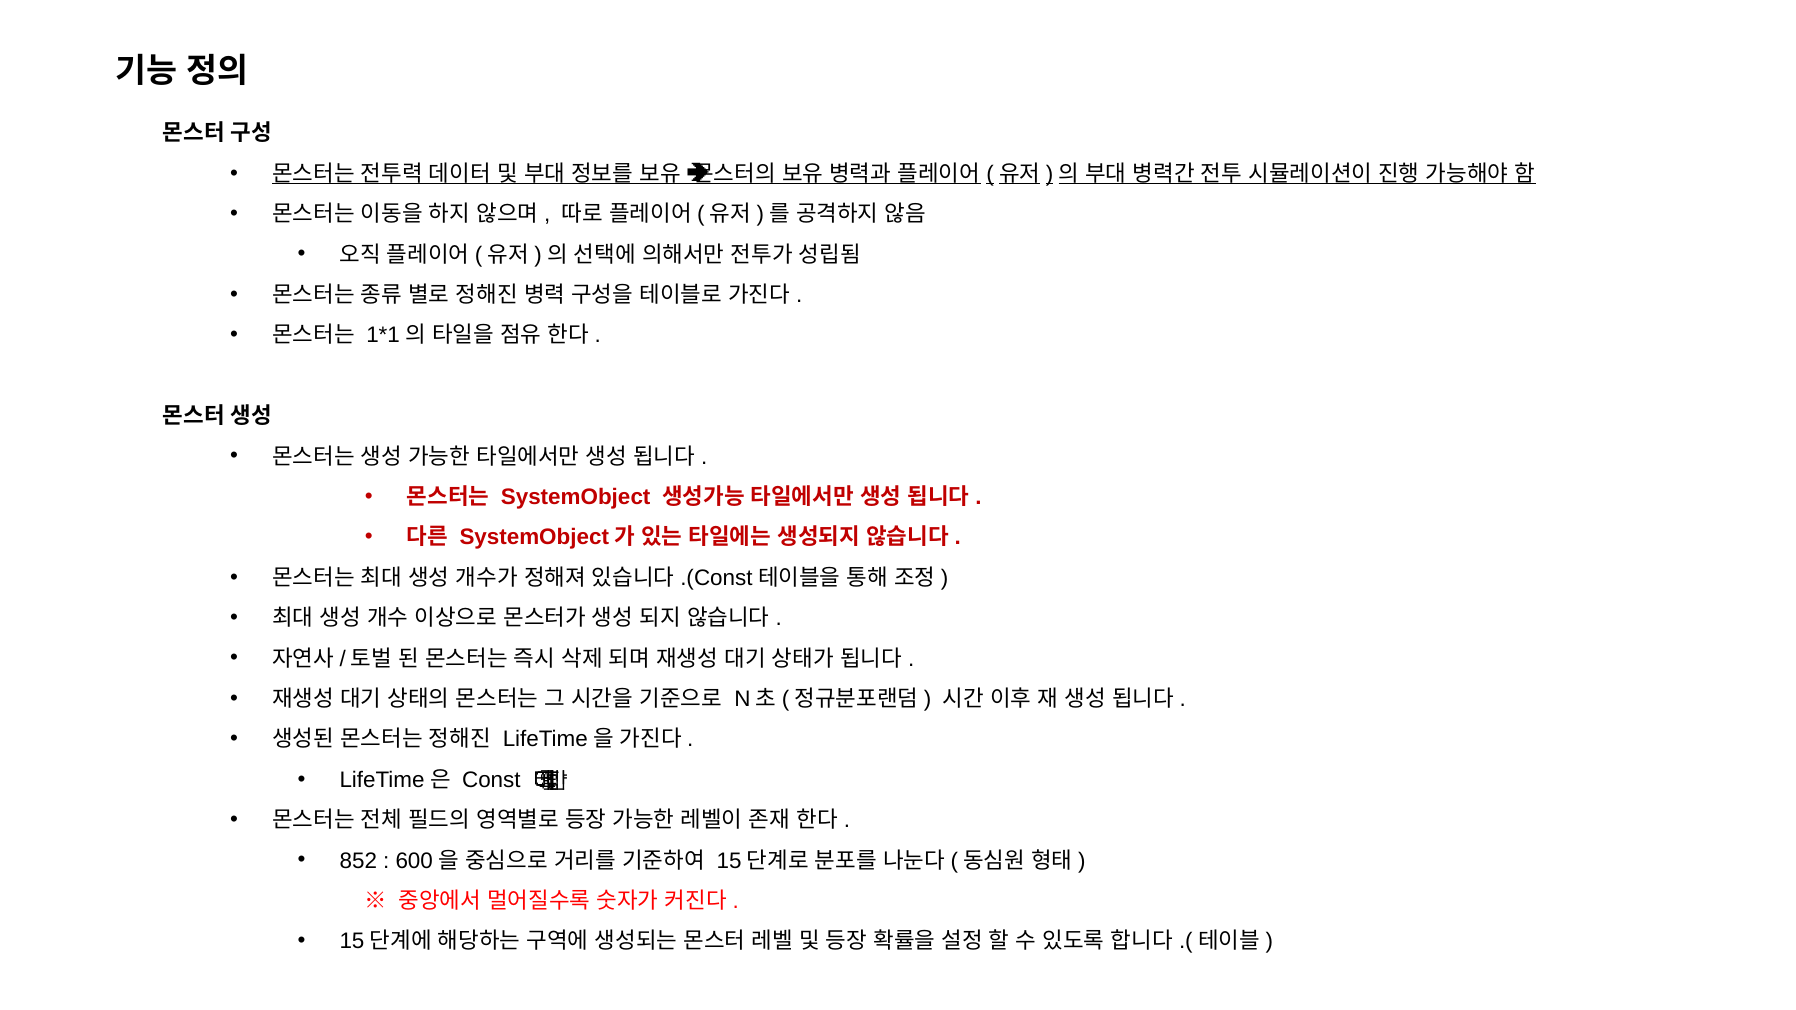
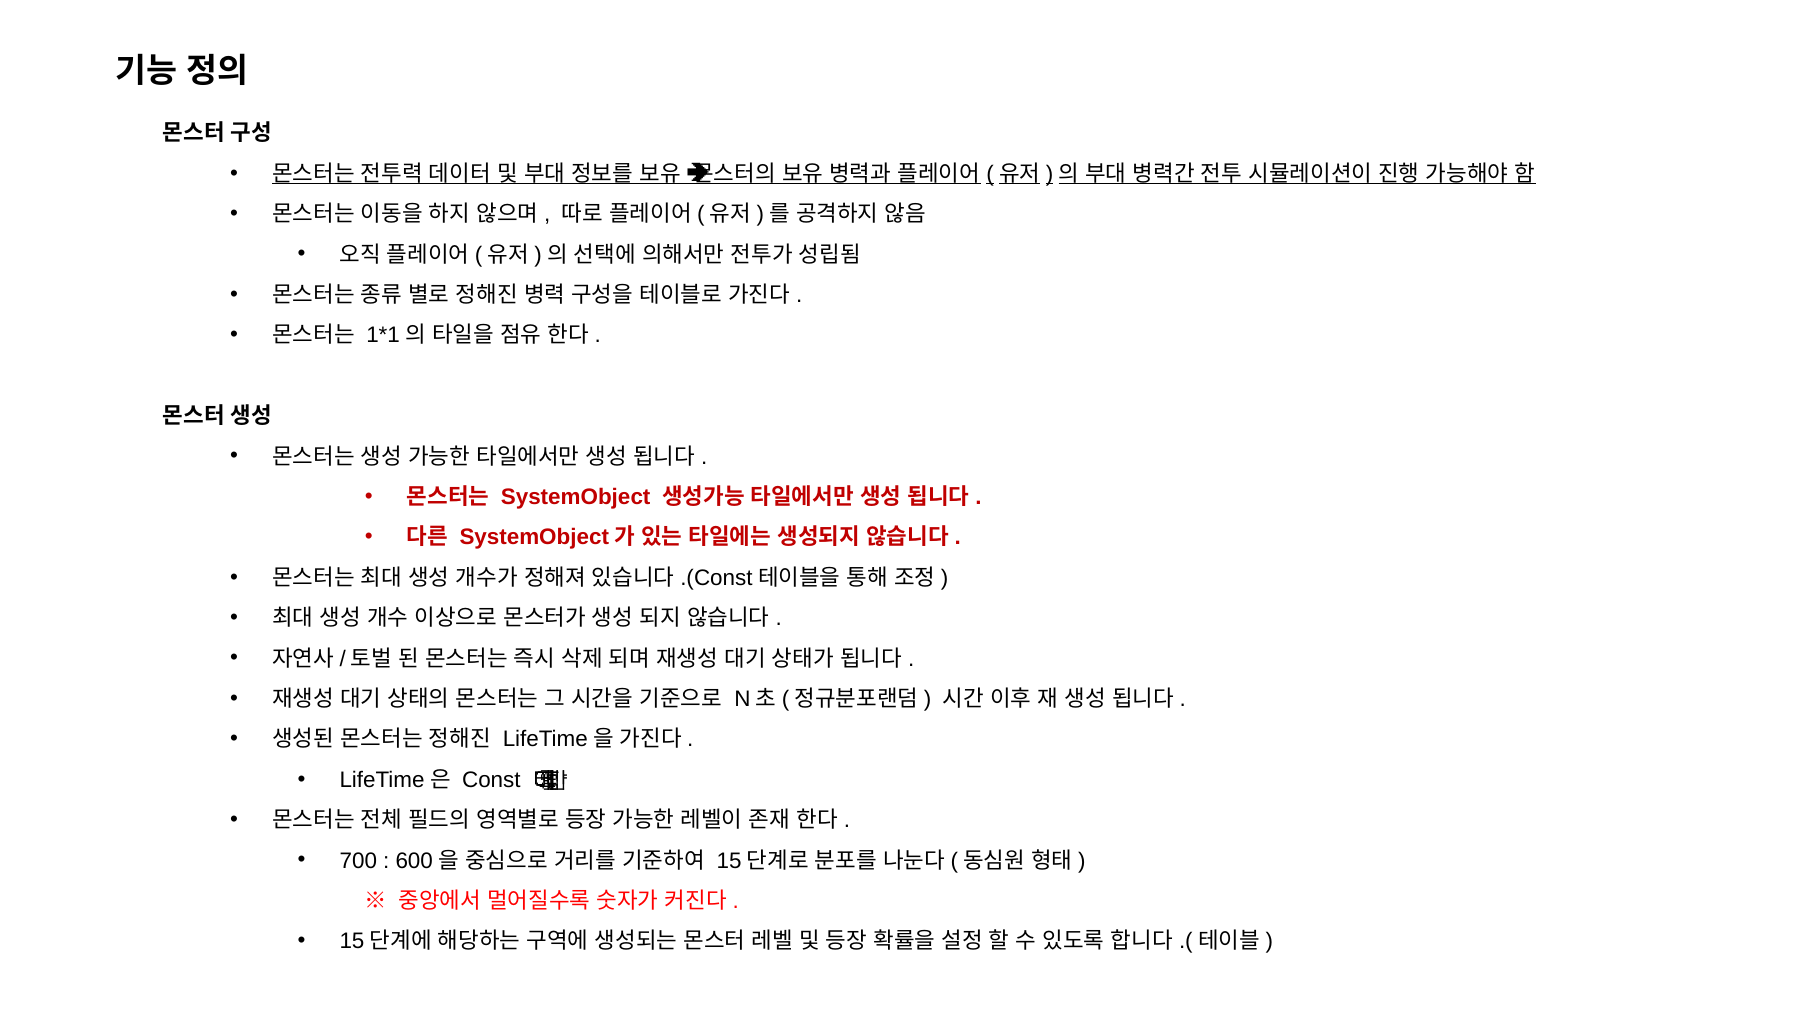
852: 852 -> 700
